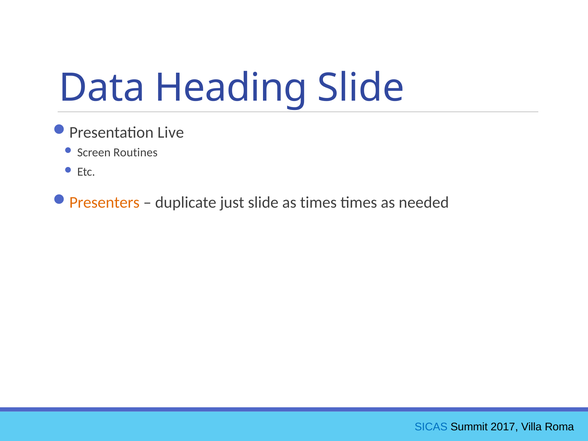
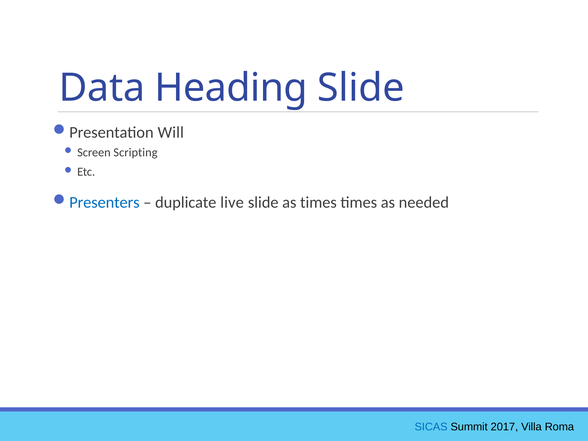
Live: Live -> Will
Routines: Routines -> Scripting
Presenters colour: orange -> blue
just: just -> live
